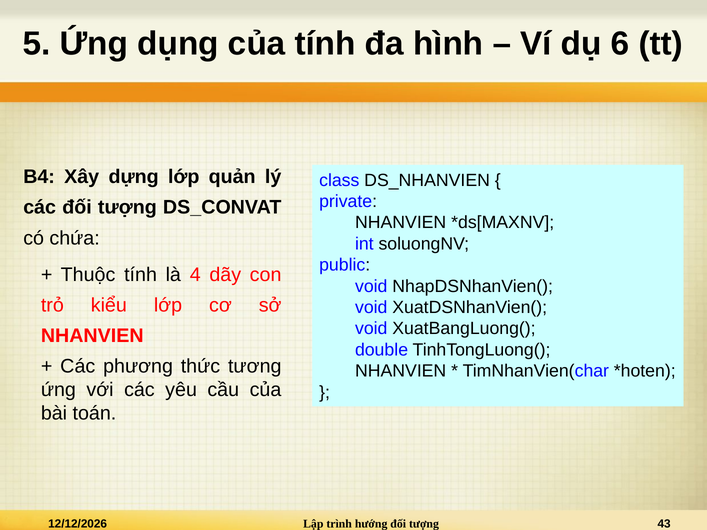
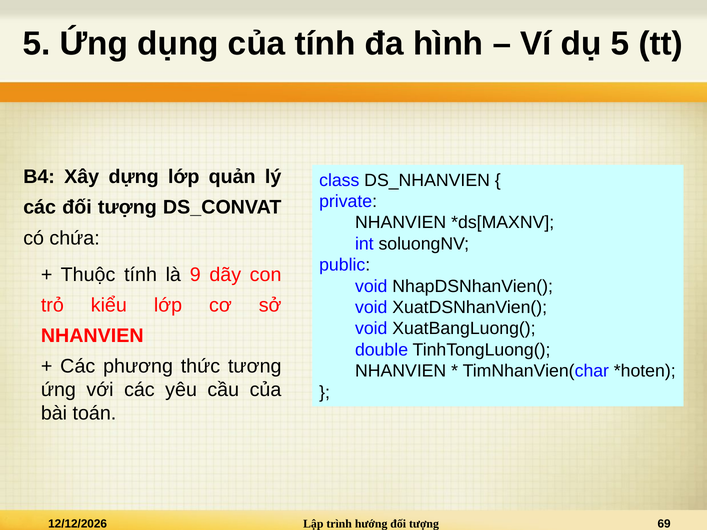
dụ 6: 6 -> 5
4: 4 -> 9
43: 43 -> 69
